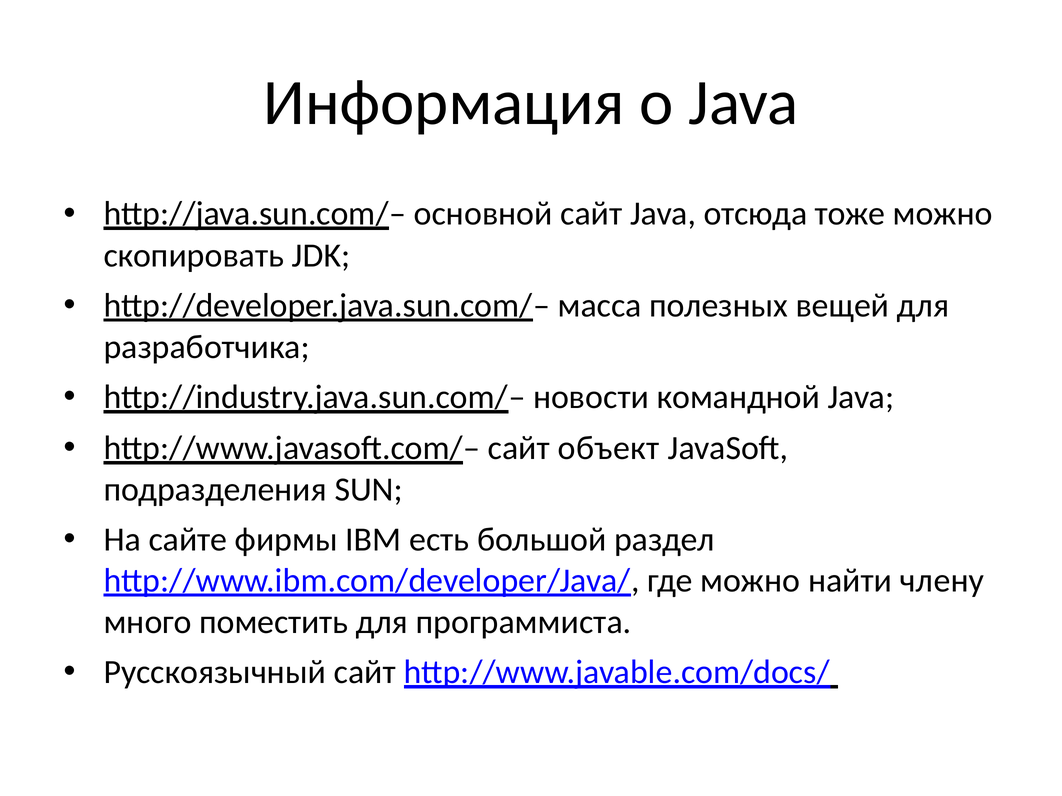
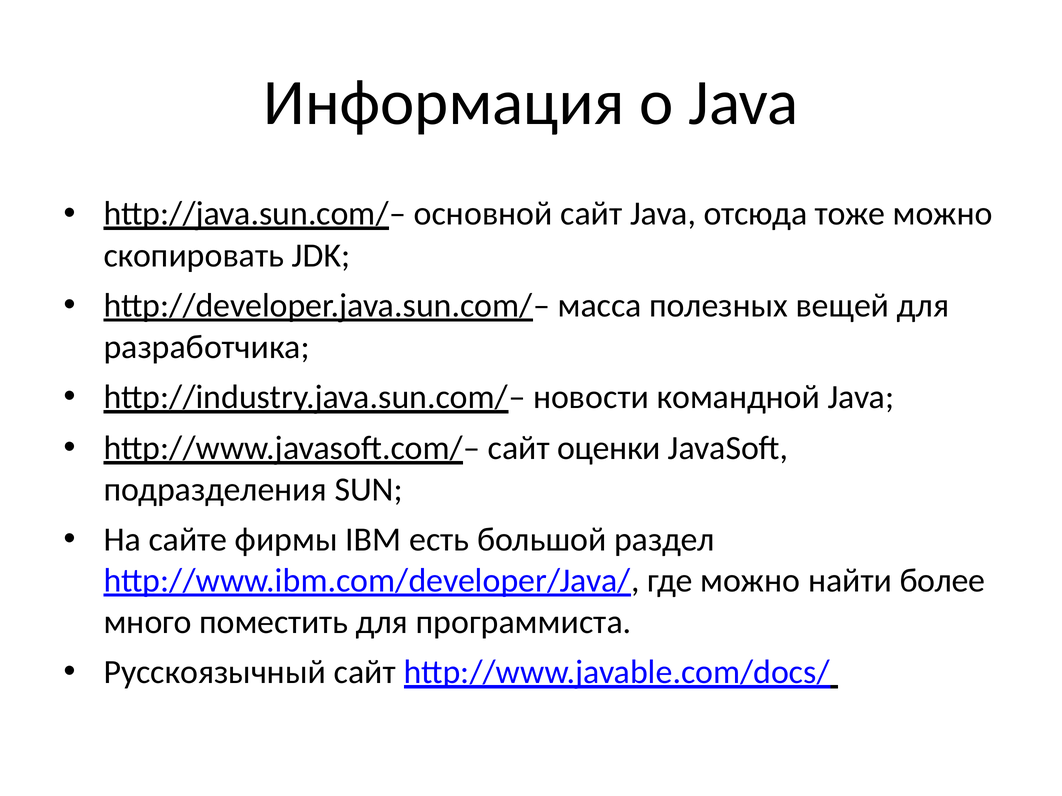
объект: объект -> оценки
члену: члену -> более
